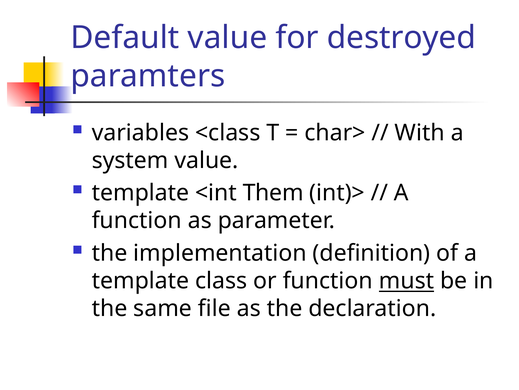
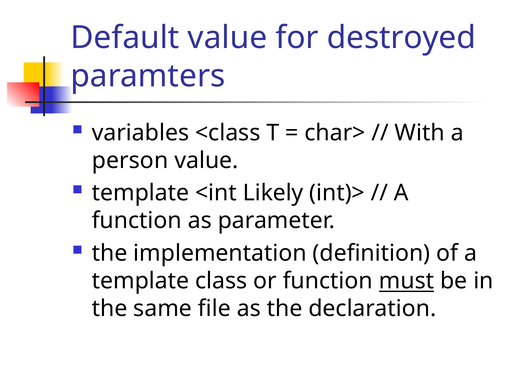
system: system -> person
Them: Them -> Likely
